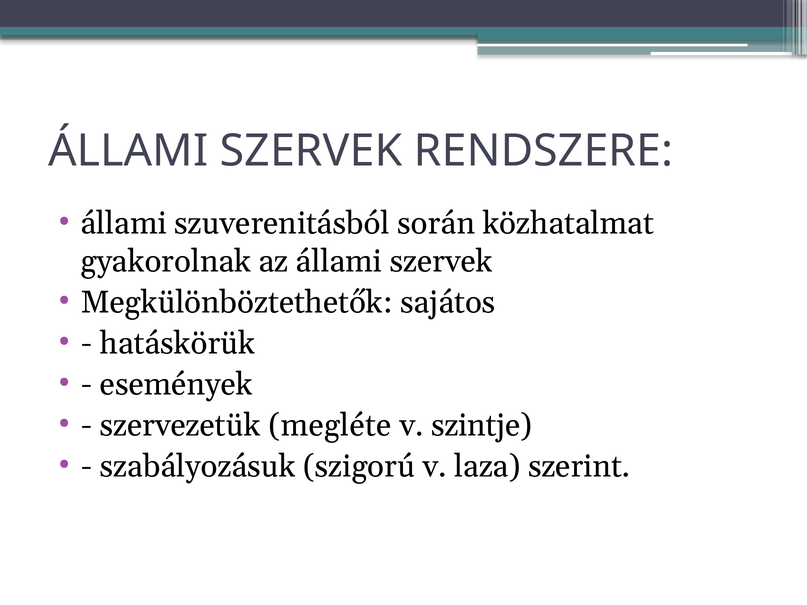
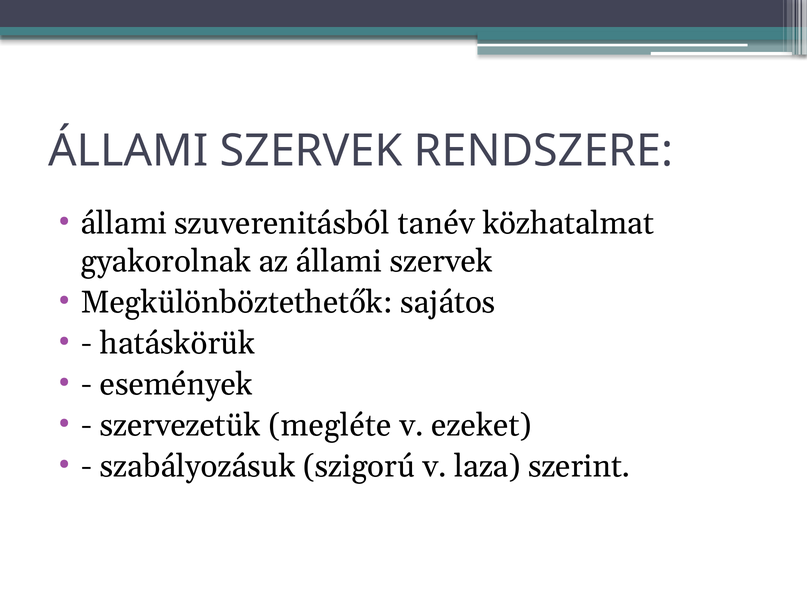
során: során -> tanév
szintje: szintje -> ezeket
